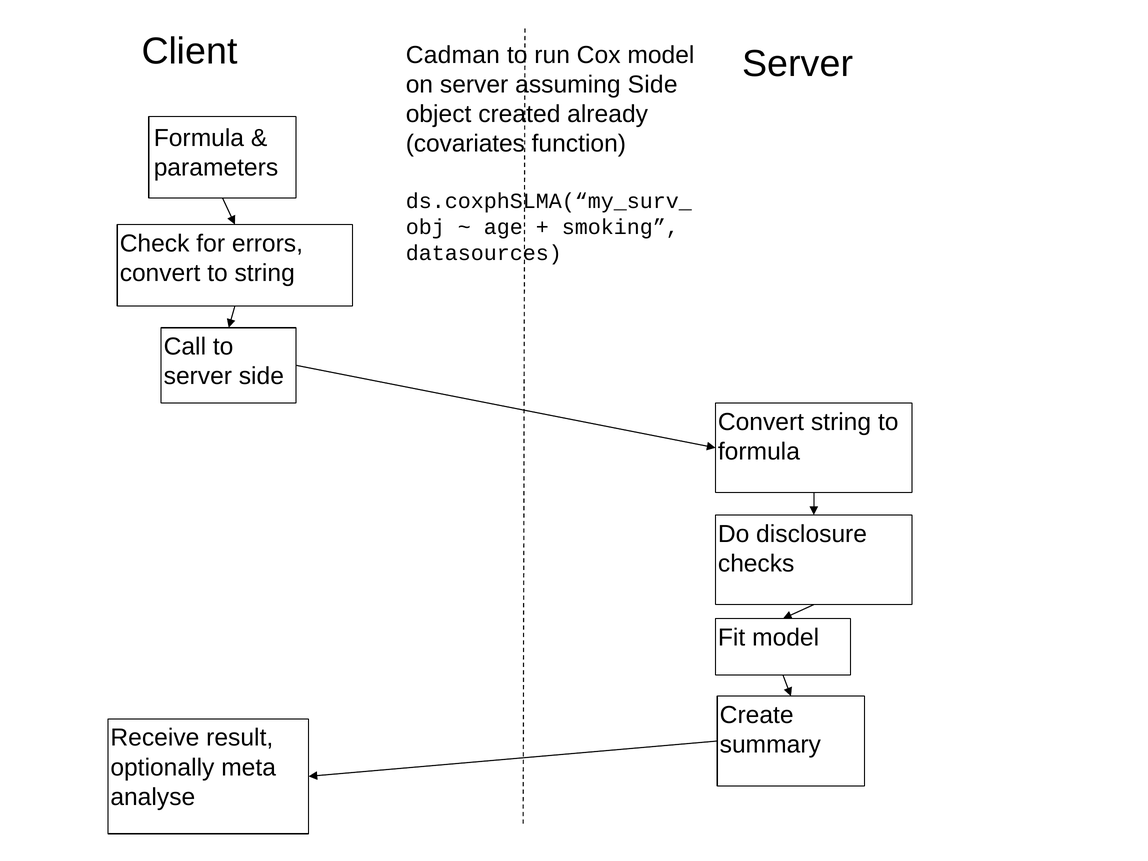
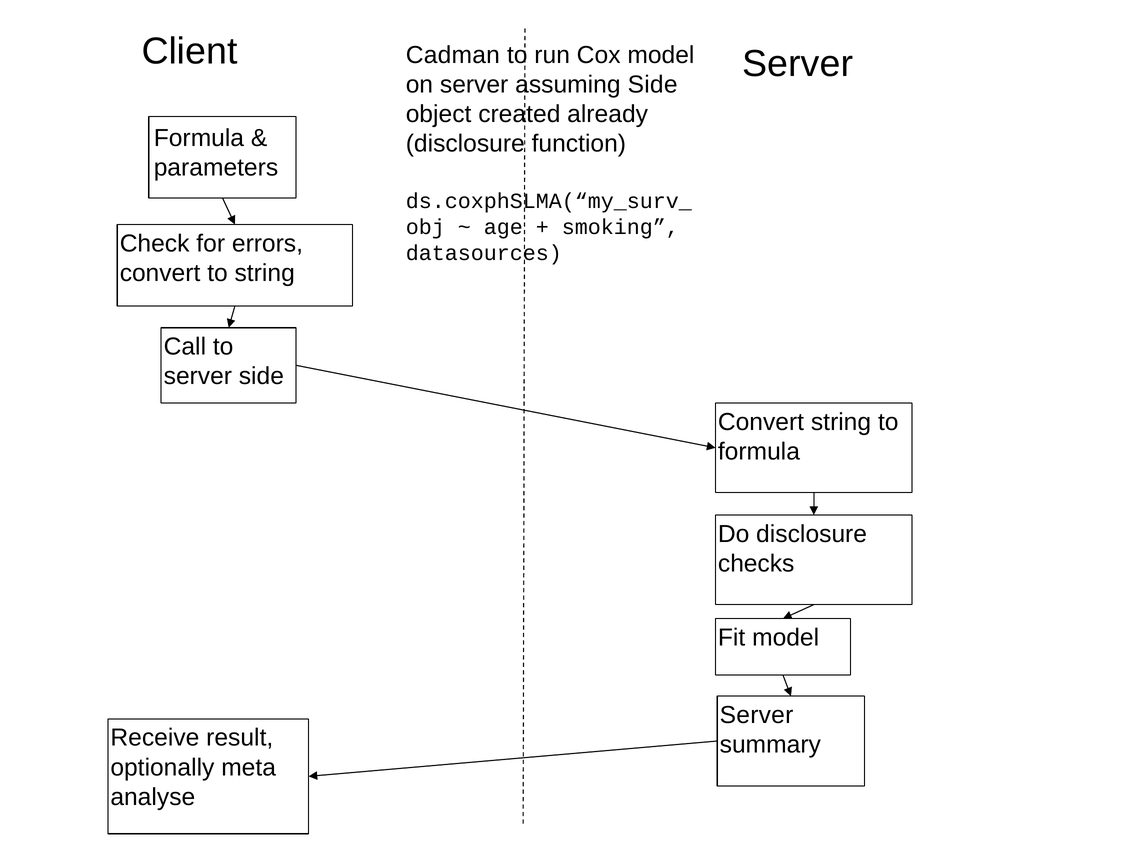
covariates at (465, 144): covariates -> disclosure
Create at (757, 715): Create -> Server
